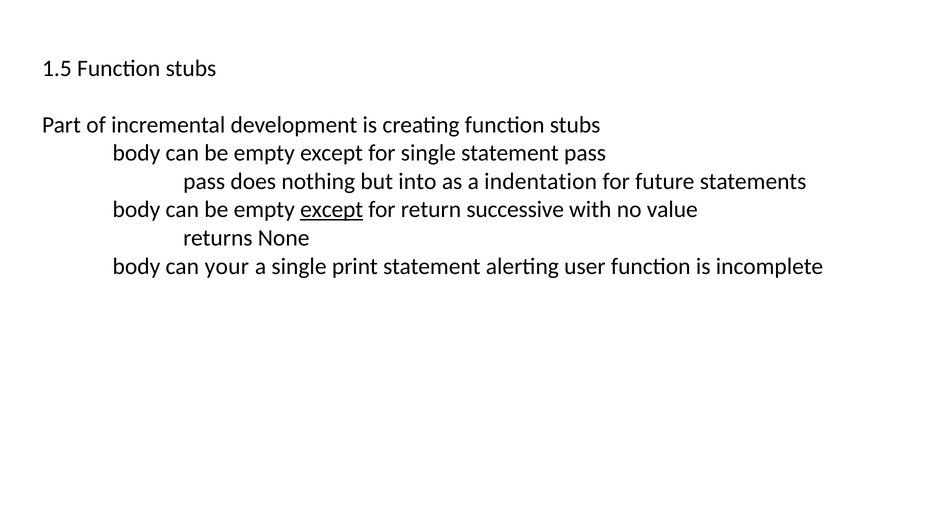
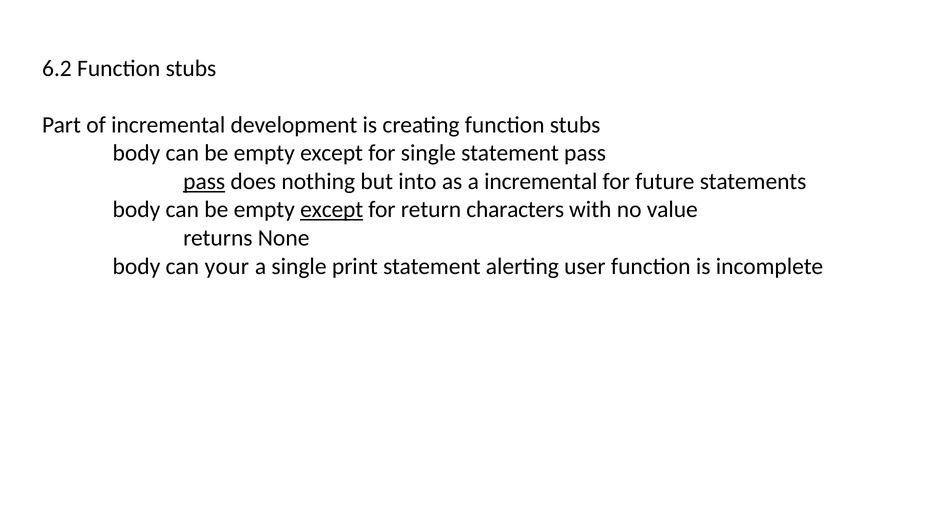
1.5: 1.5 -> 6.2
pass at (204, 181) underline: none -> present
a indentation: indentation -> incremental
successive: successive -> characters
